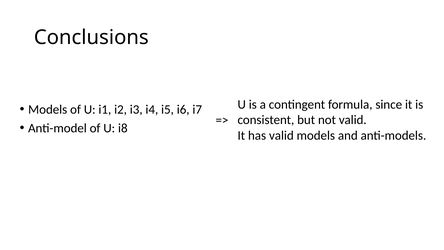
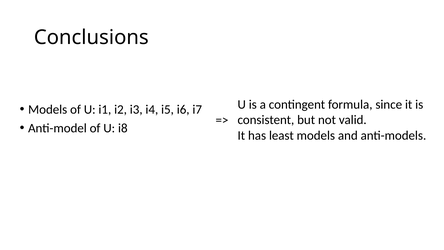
has valid: valid -> least
